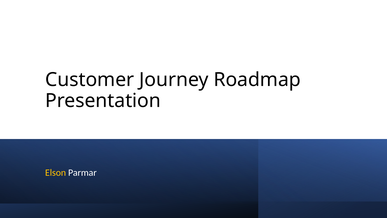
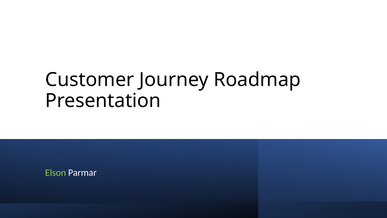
Elson colour: yellow -> light green
